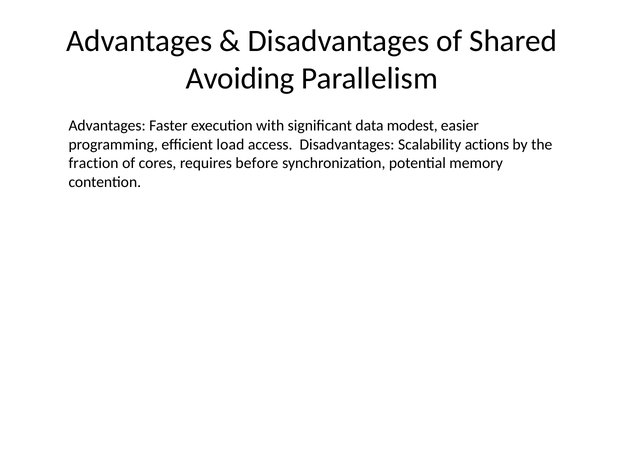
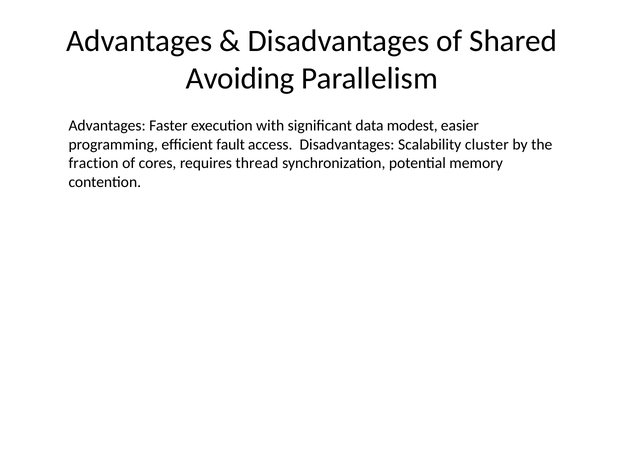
load: load -> fault
actions: actions -> cluster
before: before -> thread
